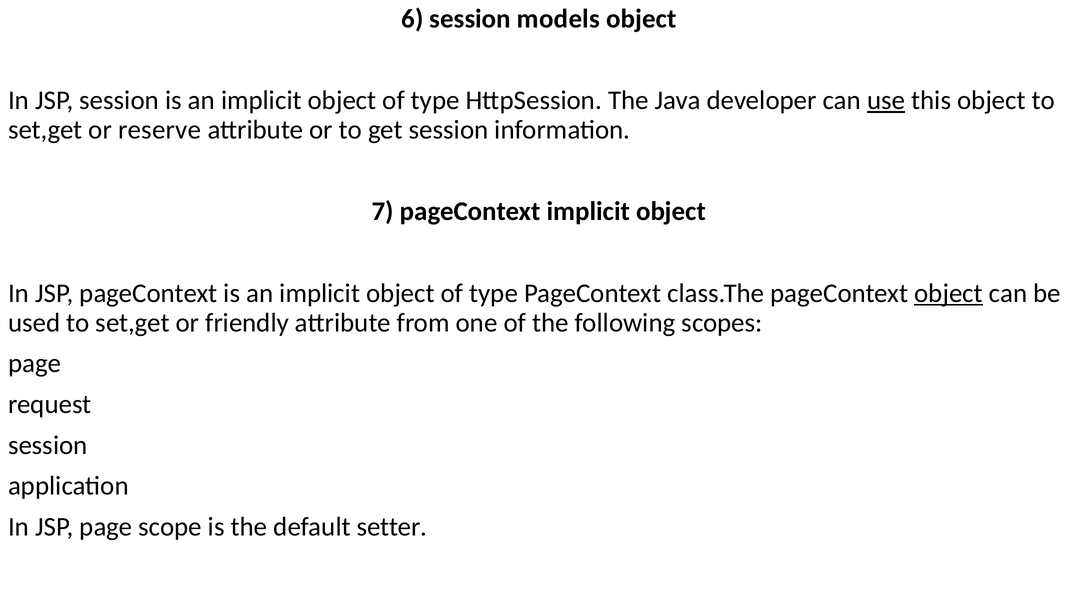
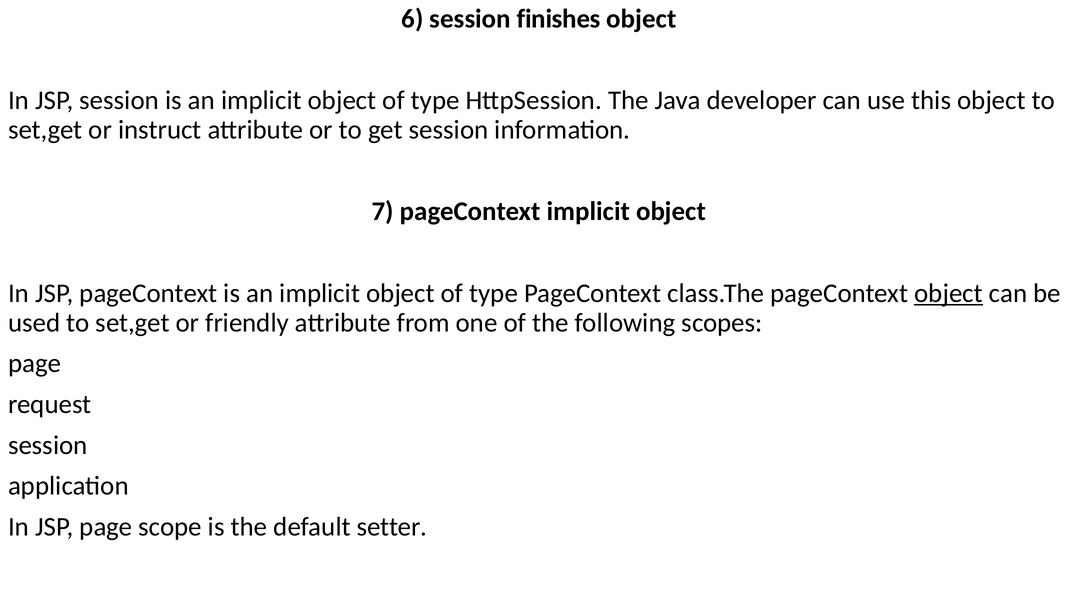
models: models -> finishes
use underline: present -> none
reserve: reserve -> instruct
